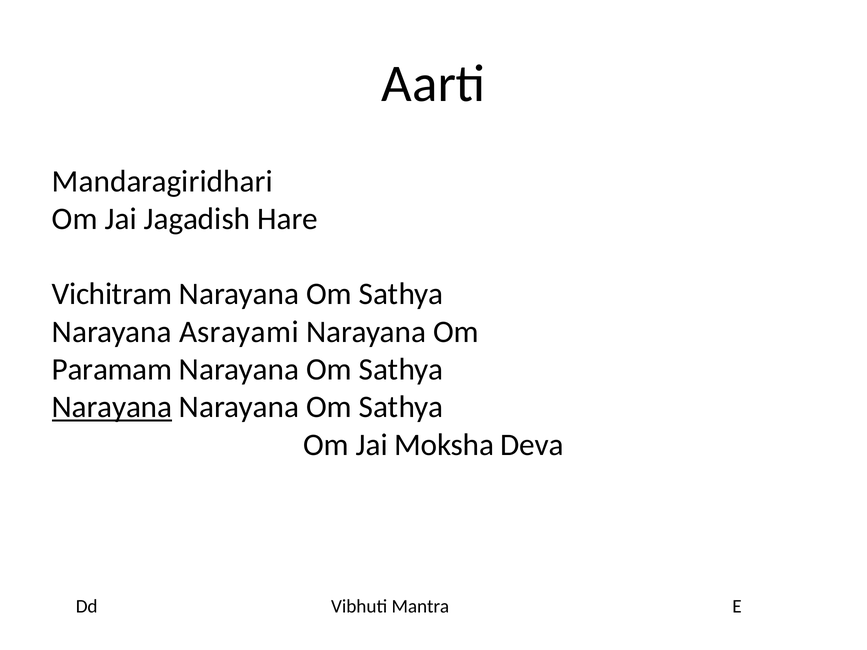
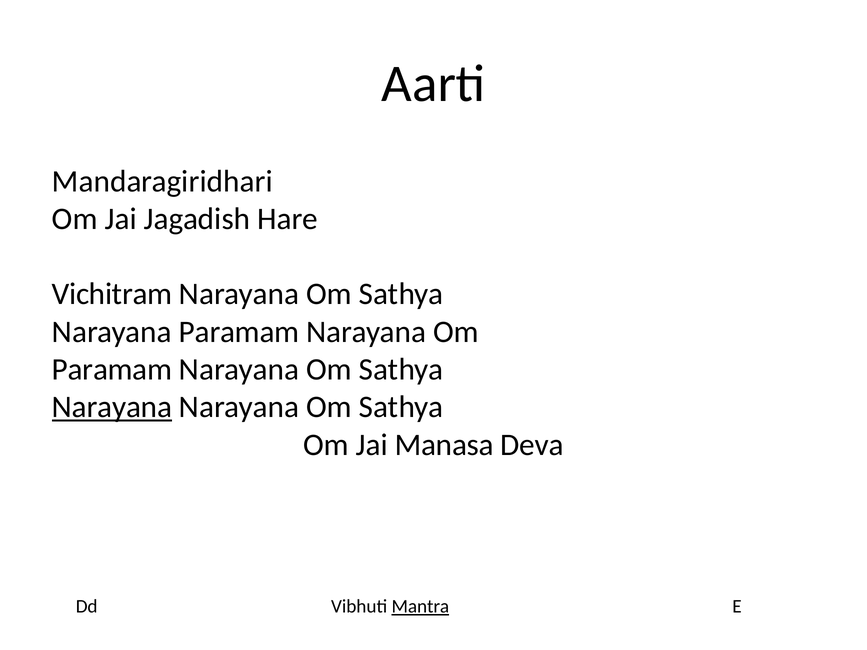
Narayana Asrayami: Asrayami -> Paramam
Moksha: Moksha -> Manasa
Mantra underline: none -> present
